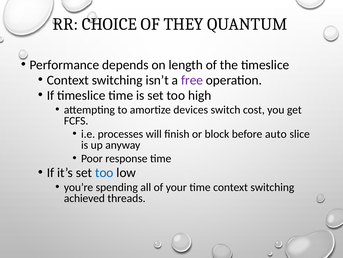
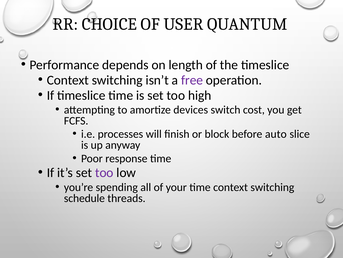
THEY: THEY -> USER
too at (104, 172) colour: blue -> purple
achieved: achieved -> schedule
